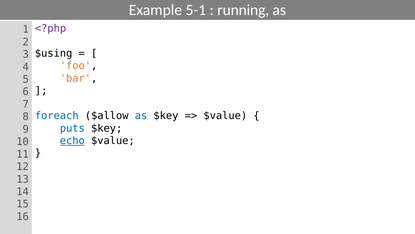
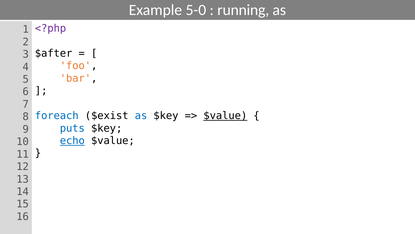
5-1: 5-1 -> 5-0
$using: $using -> $after
$allow: $allow -> $exist
$value at (225, 115) underline: none -> present
